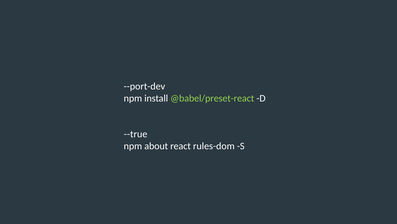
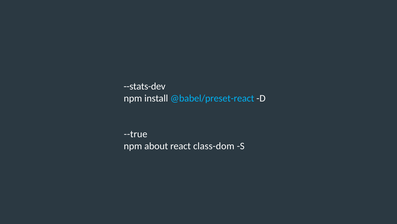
--port-dev: --port-dev -> --stats-dev
@babel/preset-react colour: light green -> light blue
rules-dom: rules-dom -> class-dom
